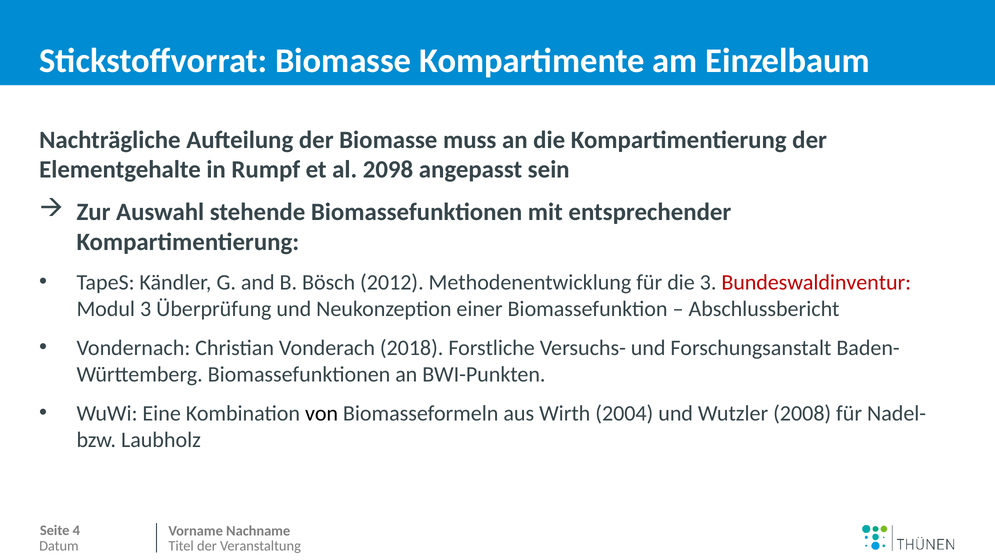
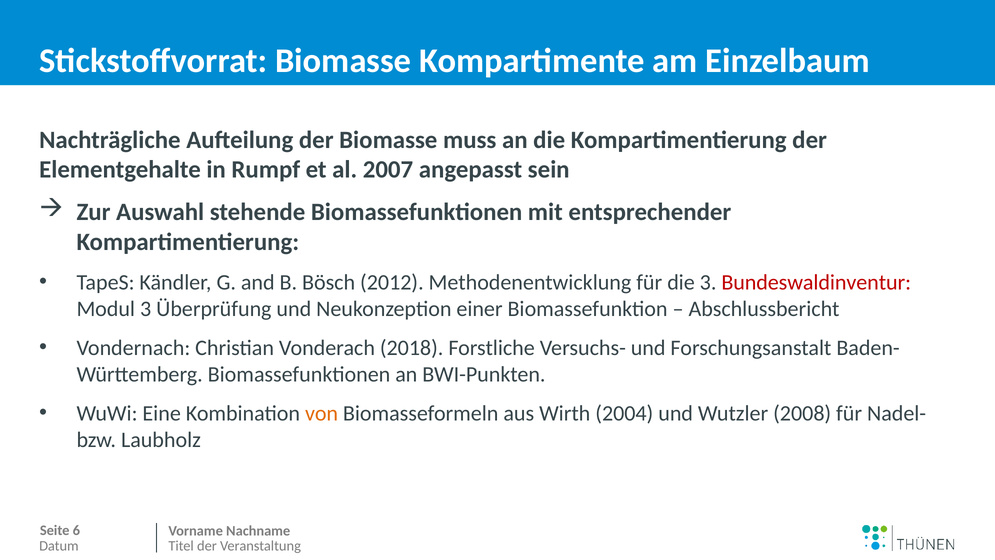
2098: 2098 -> 2007
von colour: black -> orange
4: 4 -> 6
